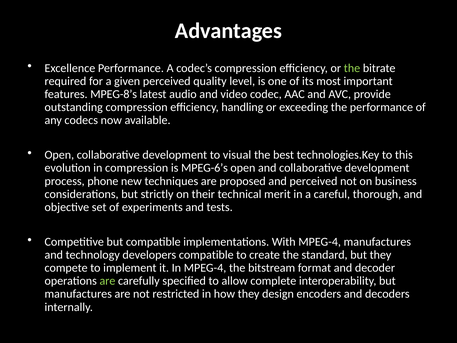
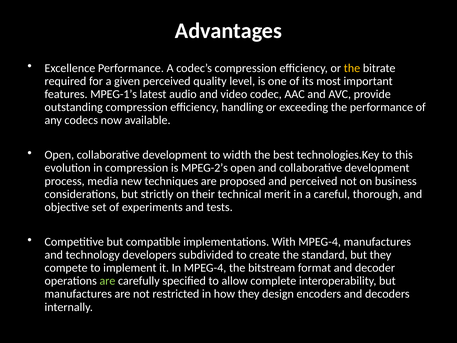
the at (352, 68) colour: light green -> yellow
MPEG-8’s: MPEG-8’s -> MPEG-1’s
visual: visual -> width
MPEG-6’s: MPEG-6’s -> MPEG-2’s
phone: phone -> media
developers compatible: compatible -> subdivided
